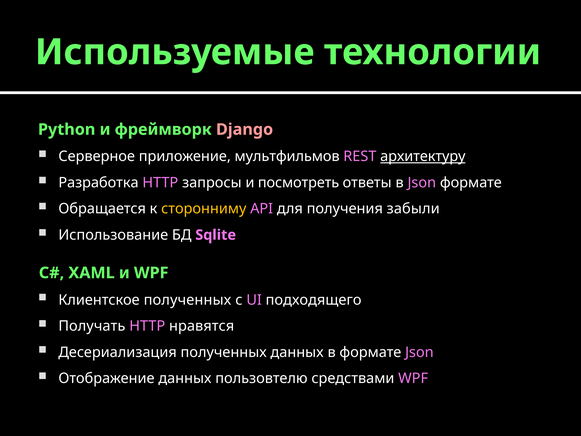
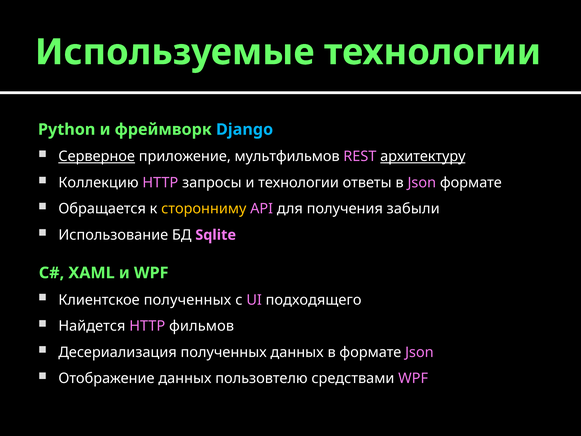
Django colour: pink -> light blue
Серверное underline: none -> present
Разработка: Разработка -> Коллекцию
и посмотреть: посмотреть -> технологии
Получать: Получать -> Найдется
нравятся: нравятся -> фильмов
